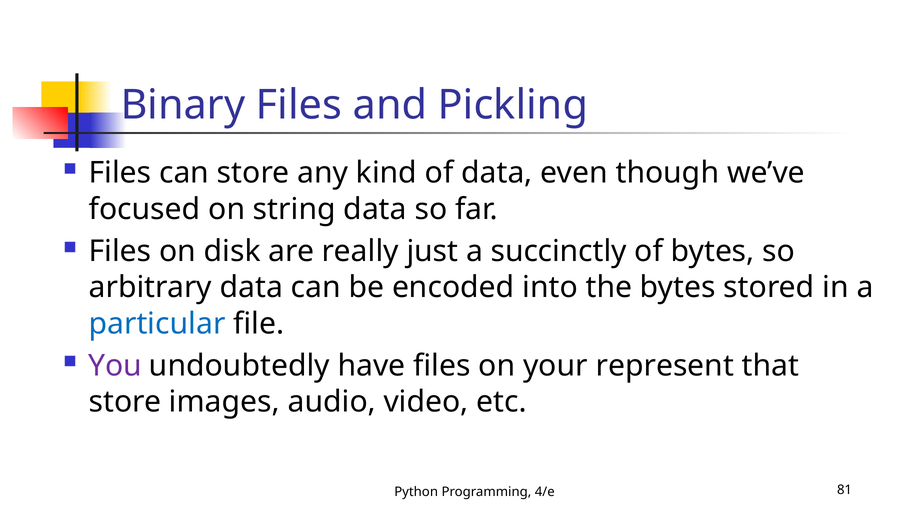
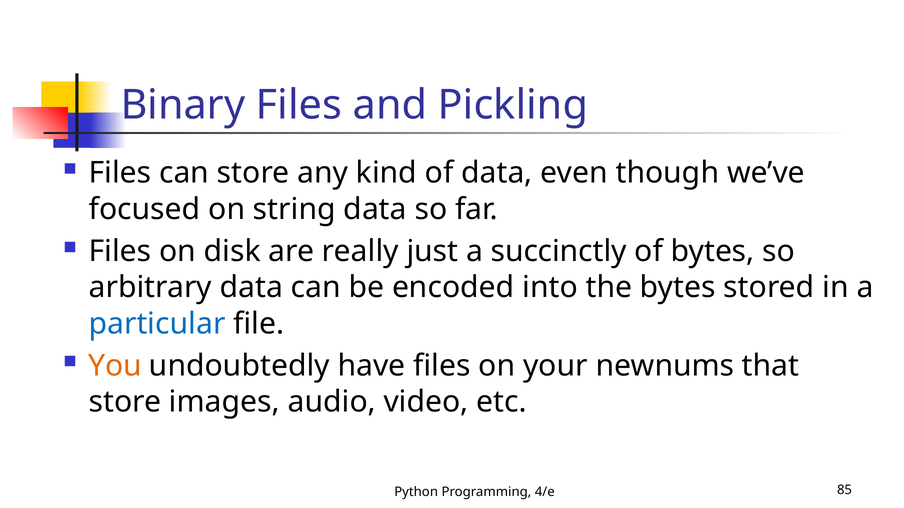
You colour: purple -> orange
represent: represent -> newnums
81: 81 -> 85
